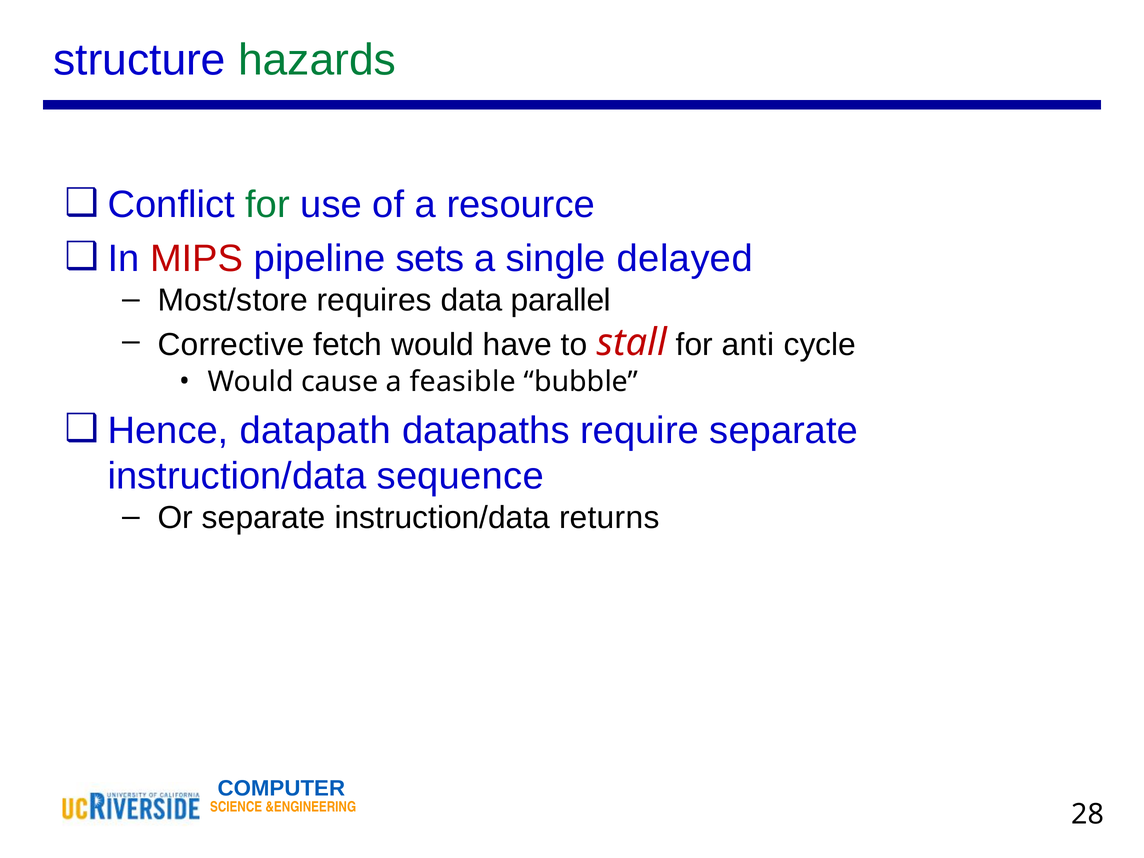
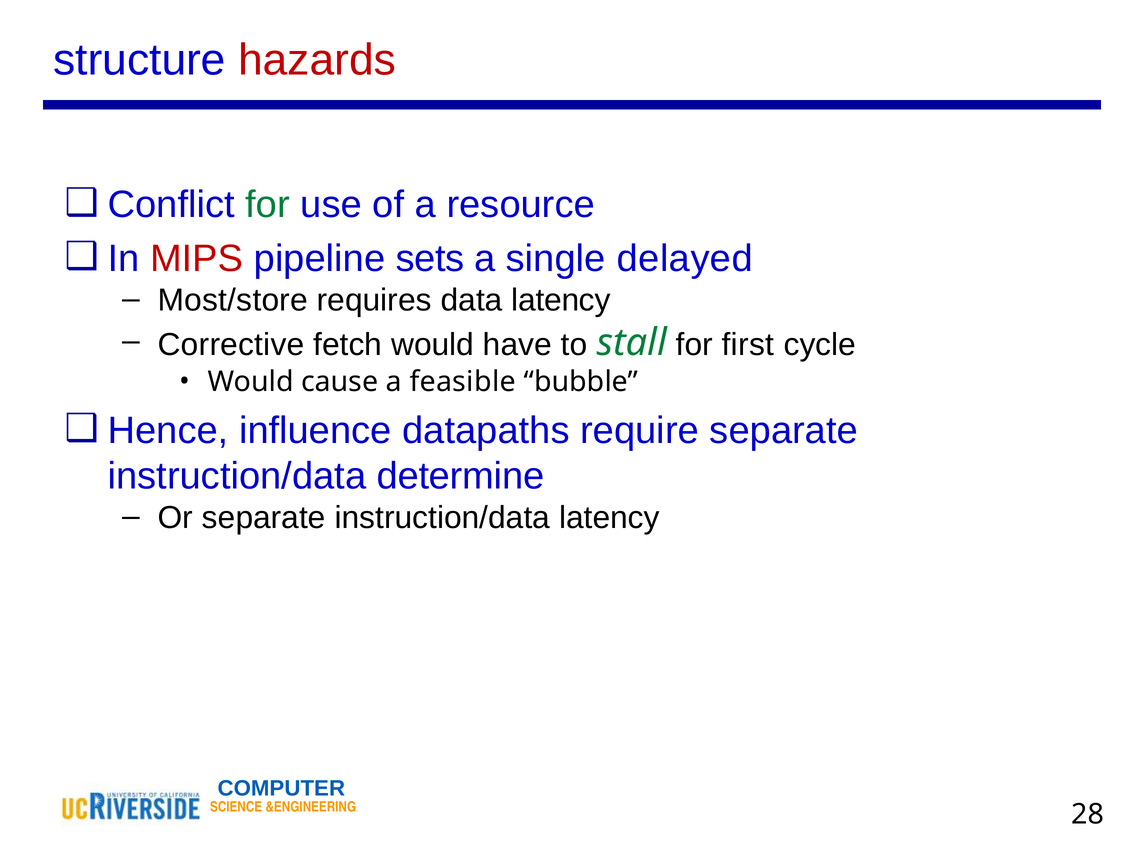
hazards colour: green -> red
data parallel: parallel -> latency
stall colour: red -> green
anti: anti -> first
datapath: datapath -> influence
sequence: sequence -> determine
instruction/data returns: returns -> latency
